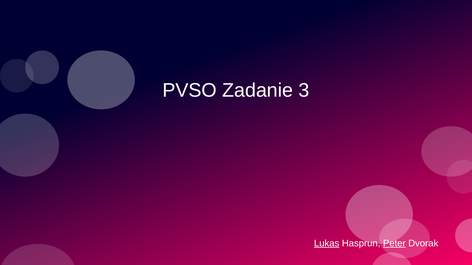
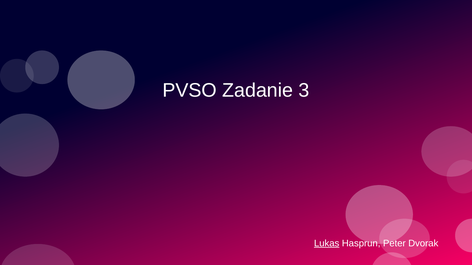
Peter underline: present -> none
